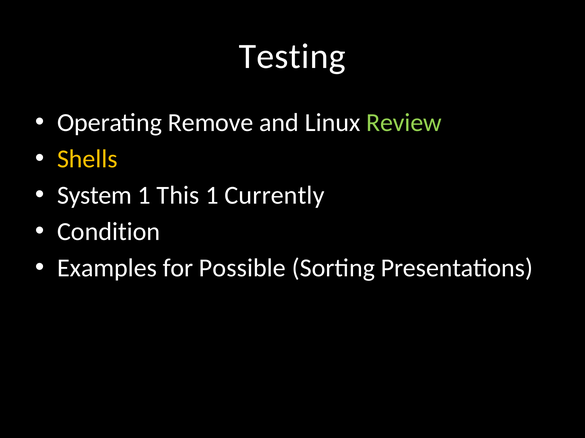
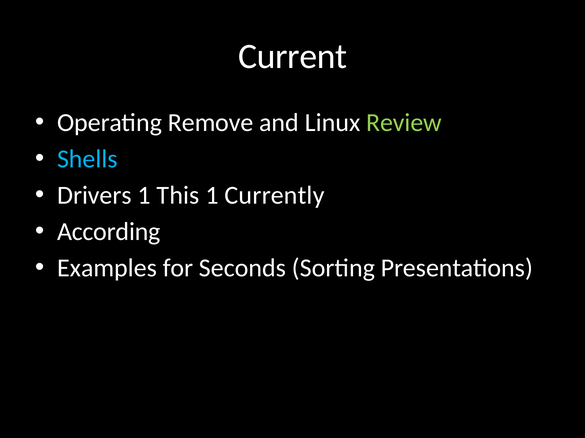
Testing: Testing -> Current
Shells colour: yellow -> light blue
System: System -> Drivers
Condition: Condition -> According
Possible: Possible -> Seconds
